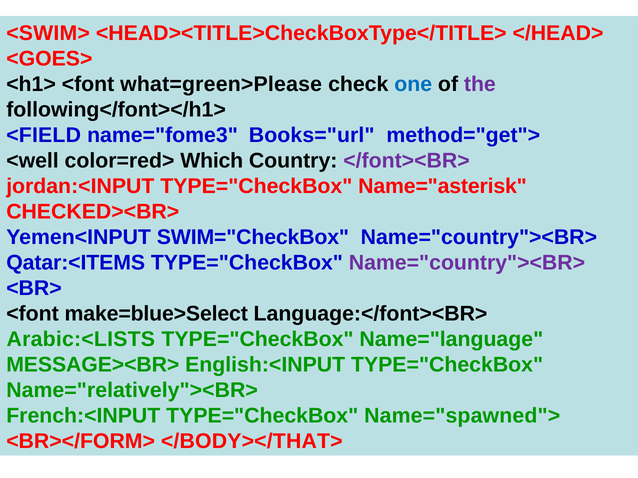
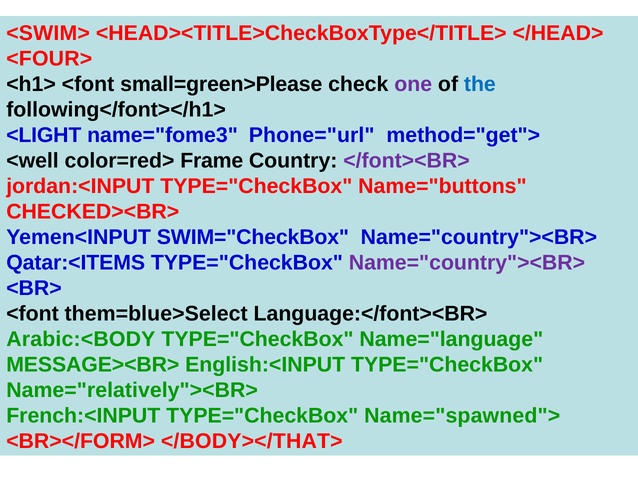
<GOES>: <GOES> -> <FOUR>
what=green>Please: what=green>Please -> small=green>Please
one colour: blue -> purple
the colour: purple -> blue
<FIELD: <FIELD -> <LIGHT
Books="url: Books="url -> Phone="url
Which: Which -> Frame
Name="asterisk: Name="asterisk -> Name="buttons
make=blue>Select: make=blue>Select -> them=blue>Select
Arabic:<LISTS: Arabic:<LISTS -> Arabic:<BODY
